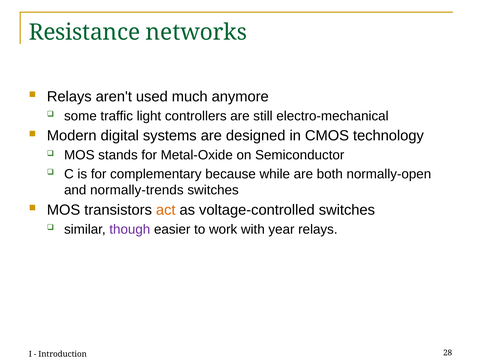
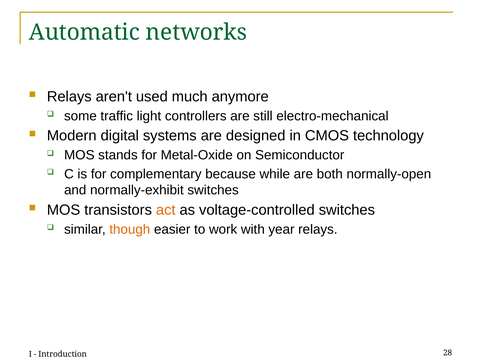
Resistance: Resistance -> Automatic
normally-trends: normally-trends -> normally-exhibit
though colour: purple -> orange
